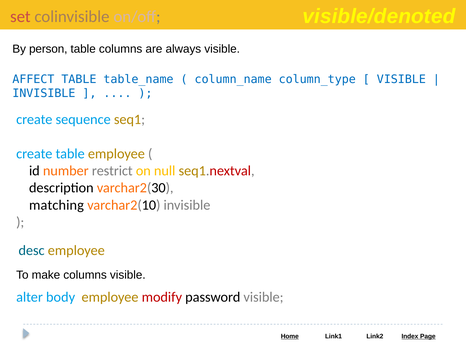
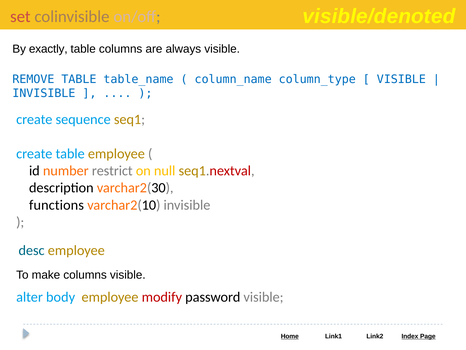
person: person -> exactly
AFFECT: AFFECT -> REMOVE
matching: matching -> functions
